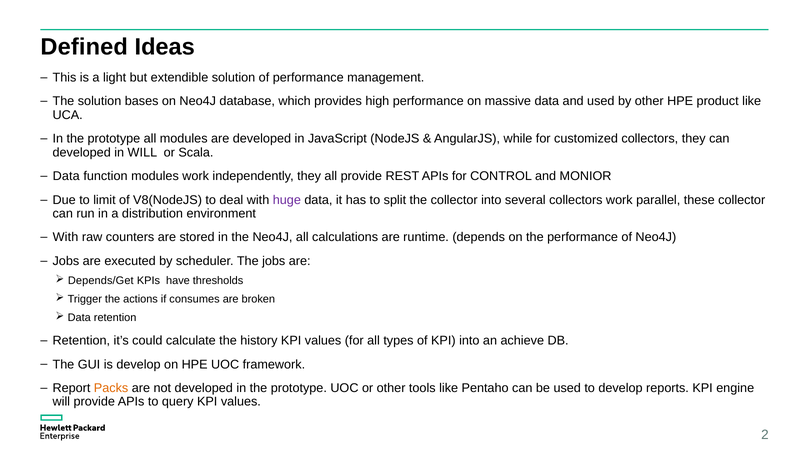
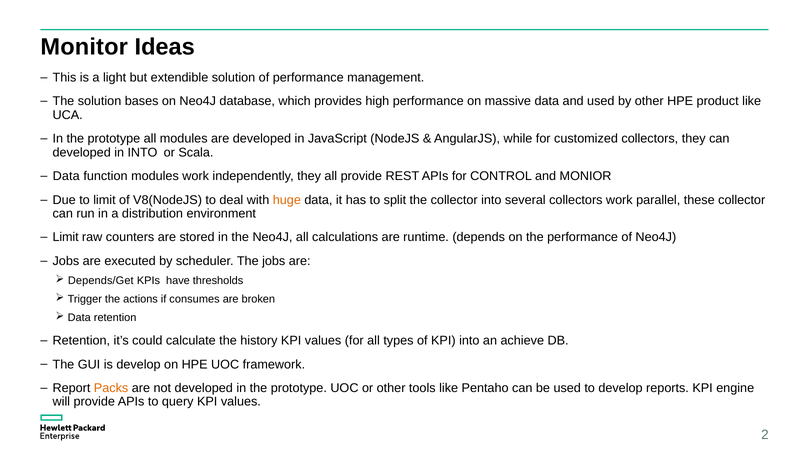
Defined: Defined -> Monitor
in WILL: WILL -> INTO
huge colour: purple -> orange
With at (65, 237): With -> Limit
